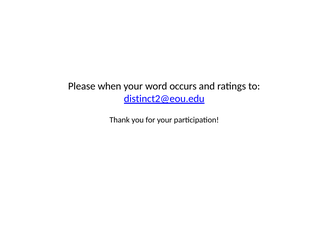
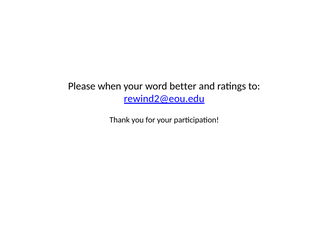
occurs: occurs -> better
distinct2@eou.edu: distinct2@eou.edu -> rewind2@eou.edu
